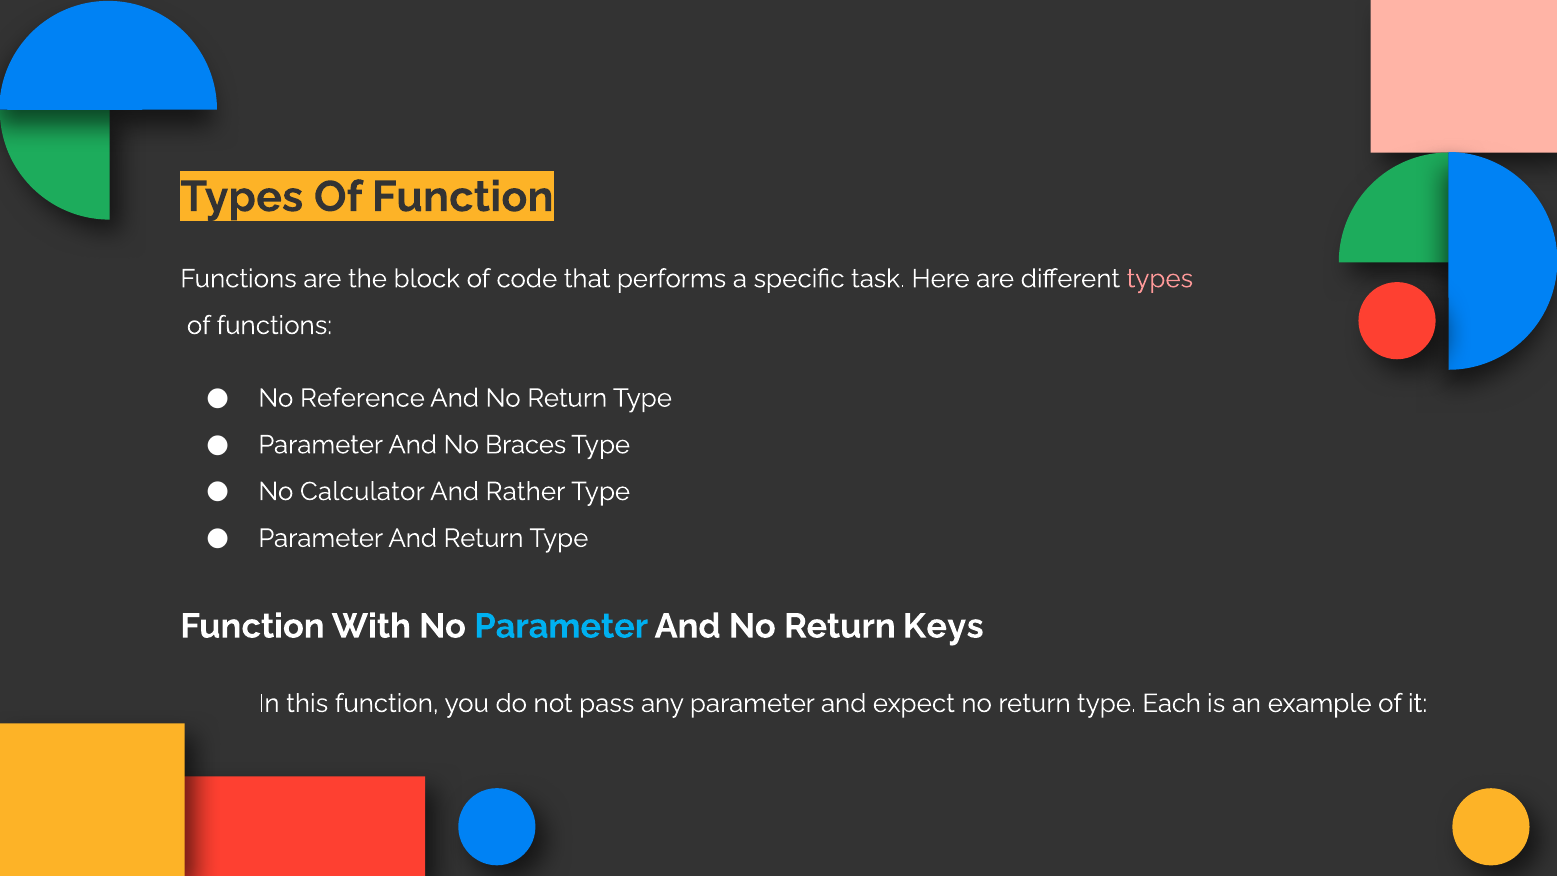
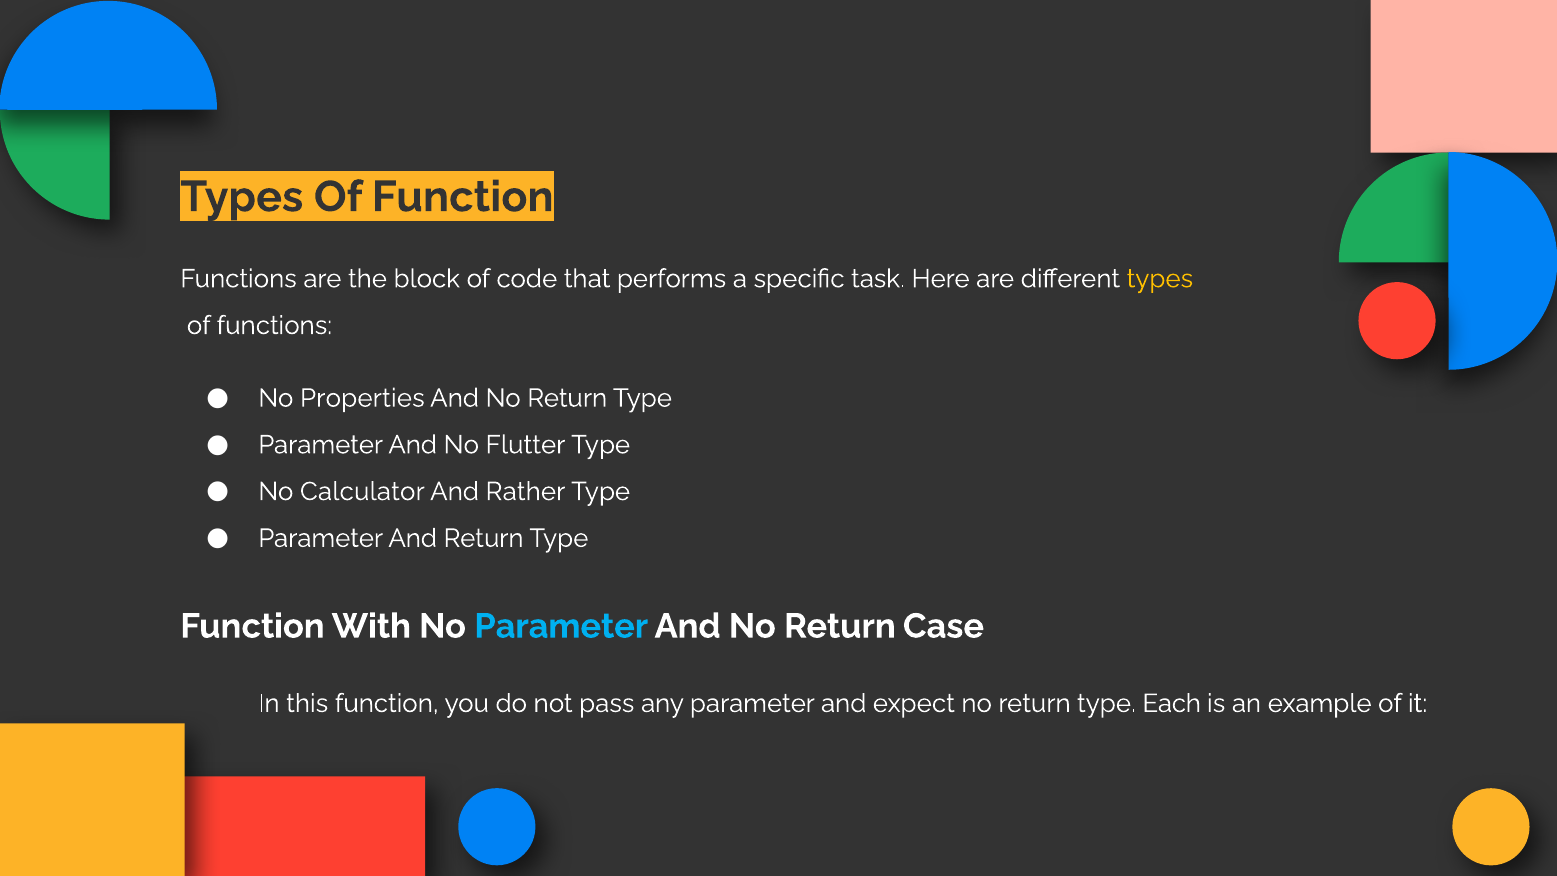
types at (1160, 279) colour: pink -> yellow
Reference: Reference -> Properties
Braces: Braces -> Flutter
Keys: Keys -> Case
